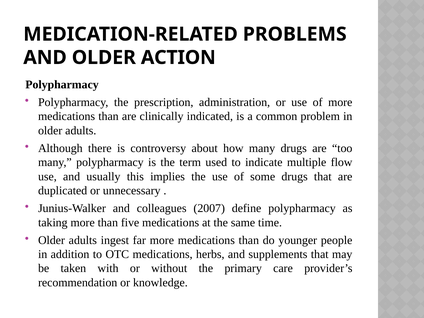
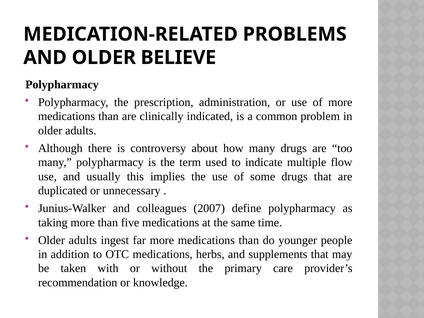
ACTION: ACTION -> BELIEVE
